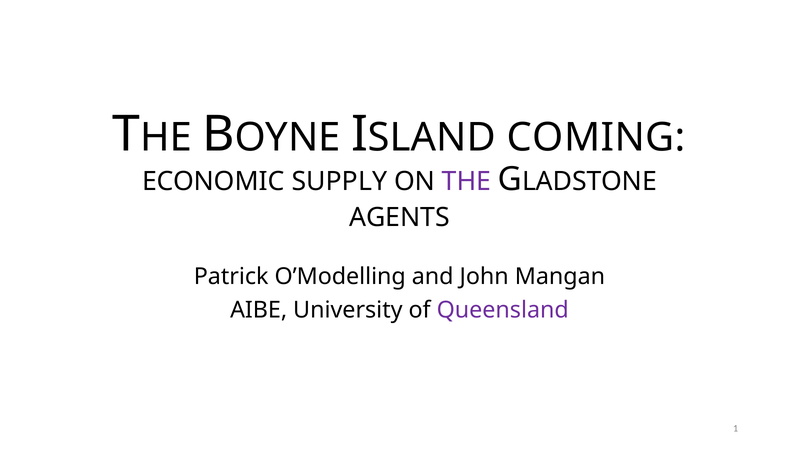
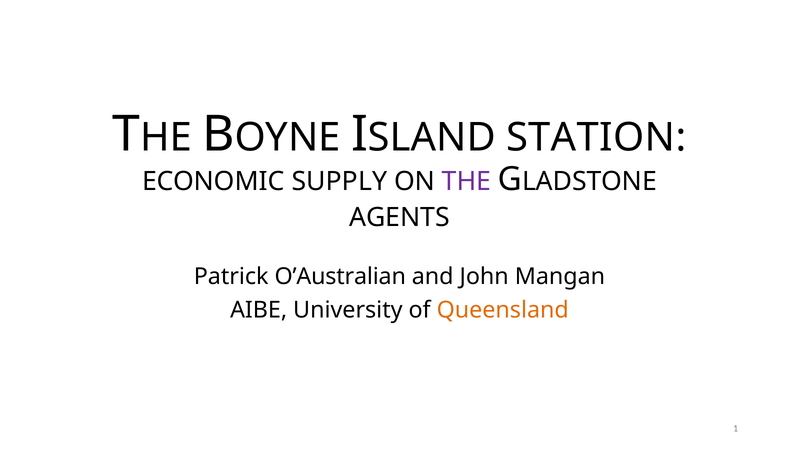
COMING: COMING -> STATION
O’Modelling: O’Modelling -> O’Australian
Queensland colour: purple -> orange
